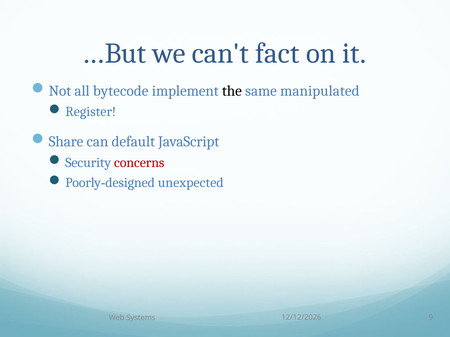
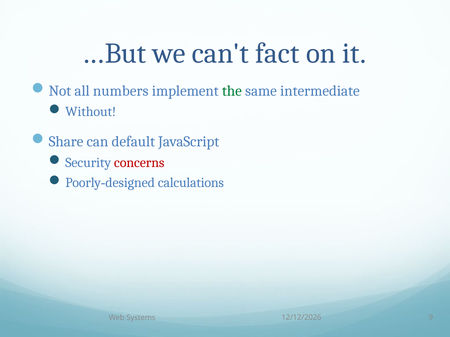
bytecode: bytecode -> numbers
the colour: black -> green
manipulated: manipulated -> intermediate
Register: Register -> Without
unexpected: unexpected -> calculations
